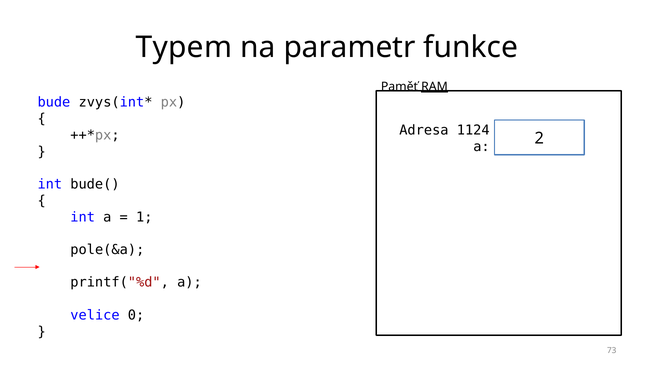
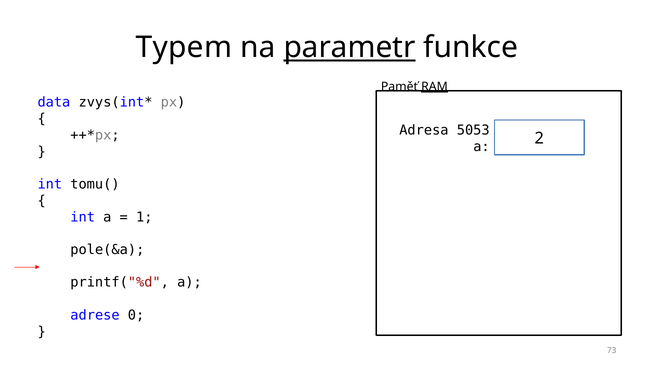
parametr underline: none -> present
bude: bude -> data
1124: 1124 -> 5053
bude(: bude( -> tomu(
velice: velice -> adrese
